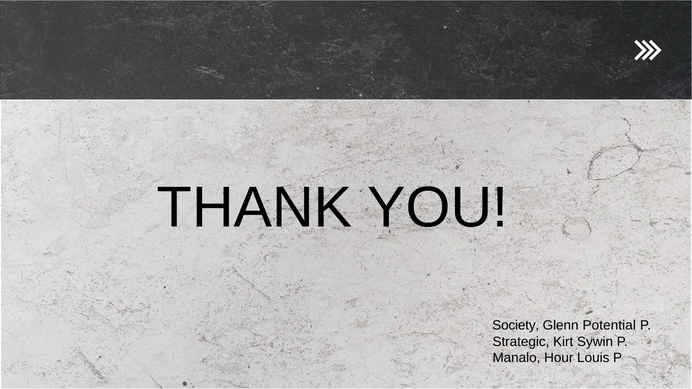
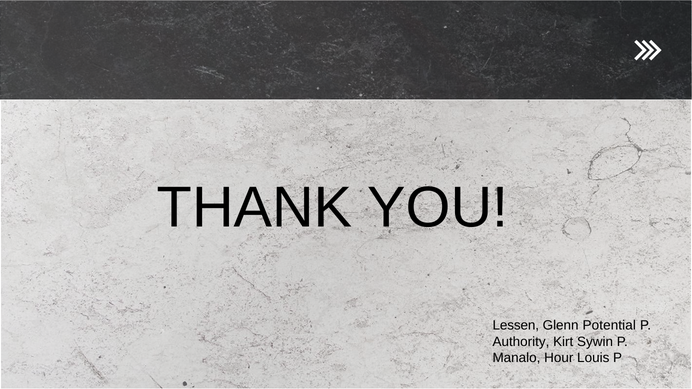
Society: Society -> Lessen
Strategic: Strategic -> Authority
